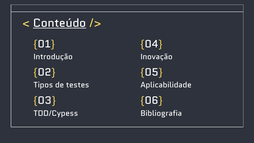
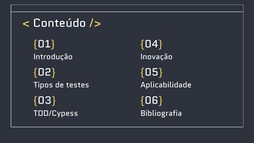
Conteúdo underline: present -> none
